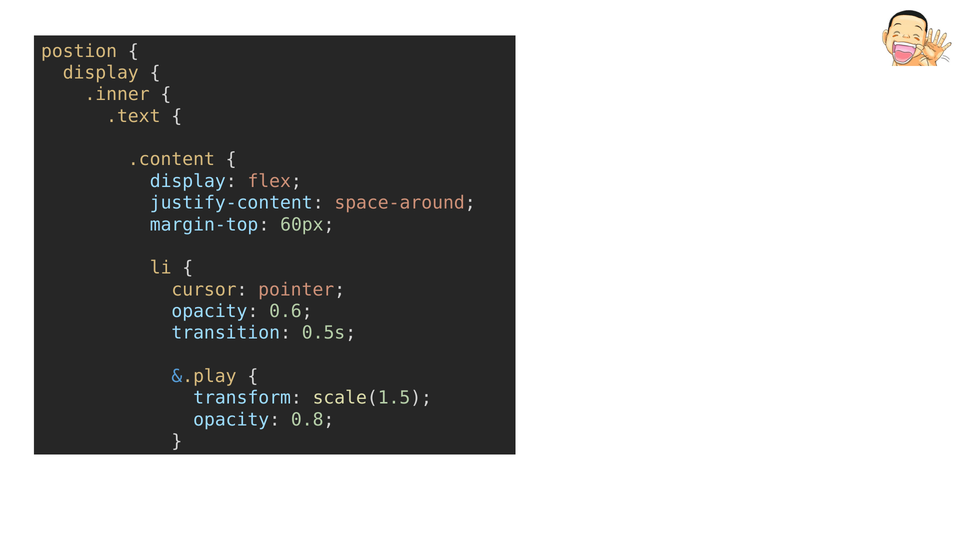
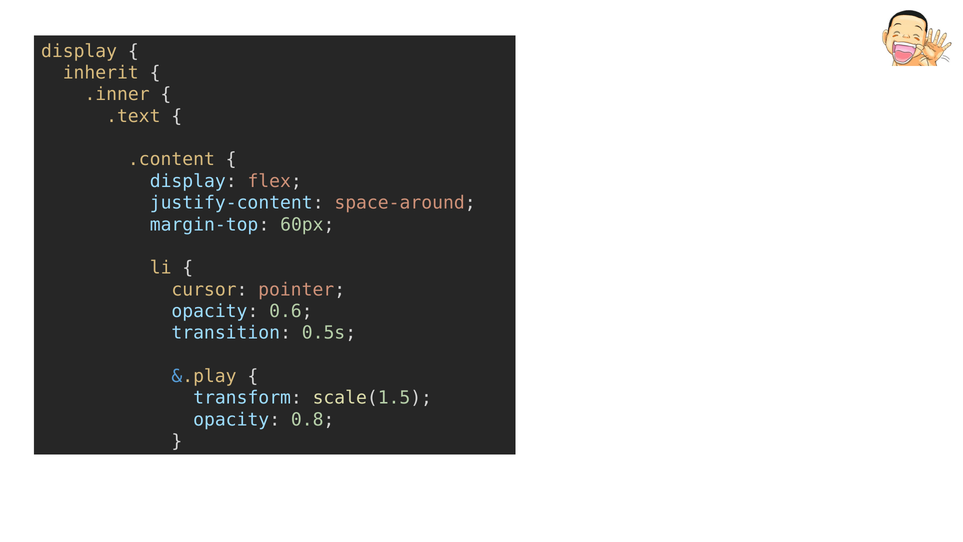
postion at (79, 51): postion -> display
display at (101, 73): display -> inherit
